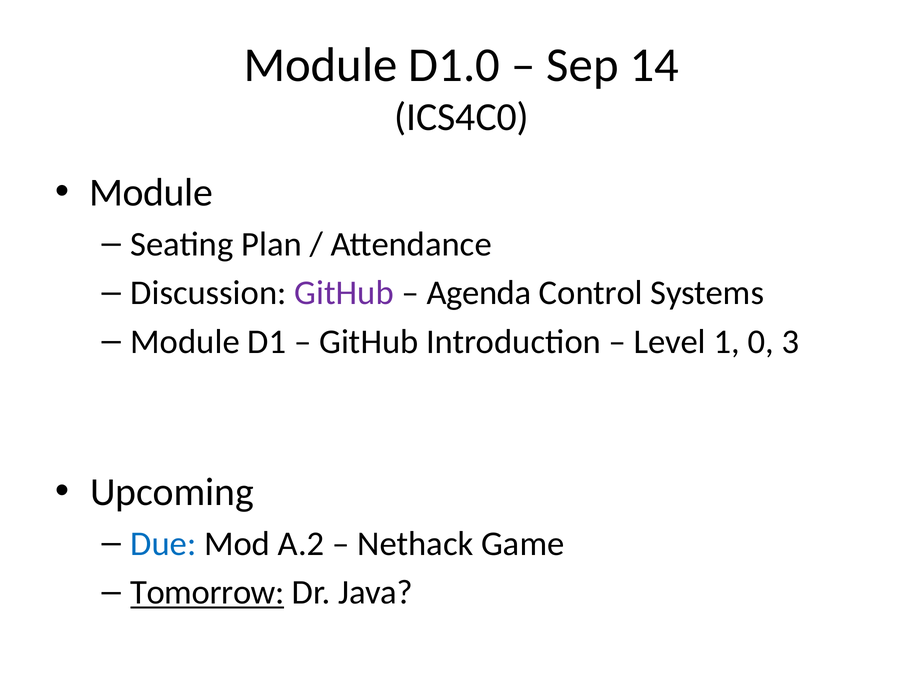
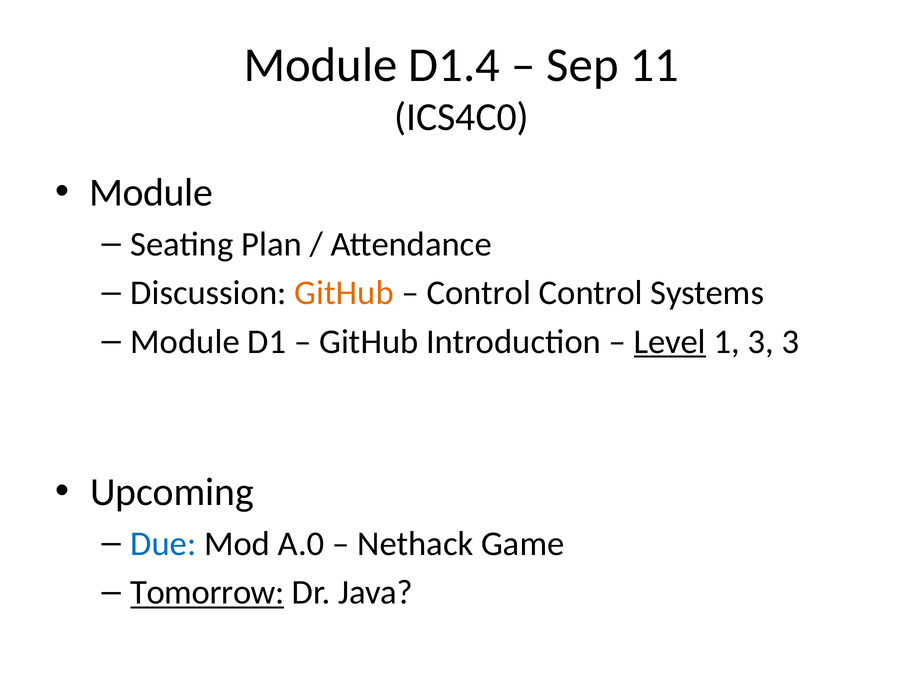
D1.0: D1.0 -> D1.4
14: 14 -> 11
GitHub at (344, 293) colour: purple -> orange
Agenda at (479, 293): Agenda -> Control
Level underline: none -> present
1 0: 0 -> 3
A.2: A.2 -> A.0
